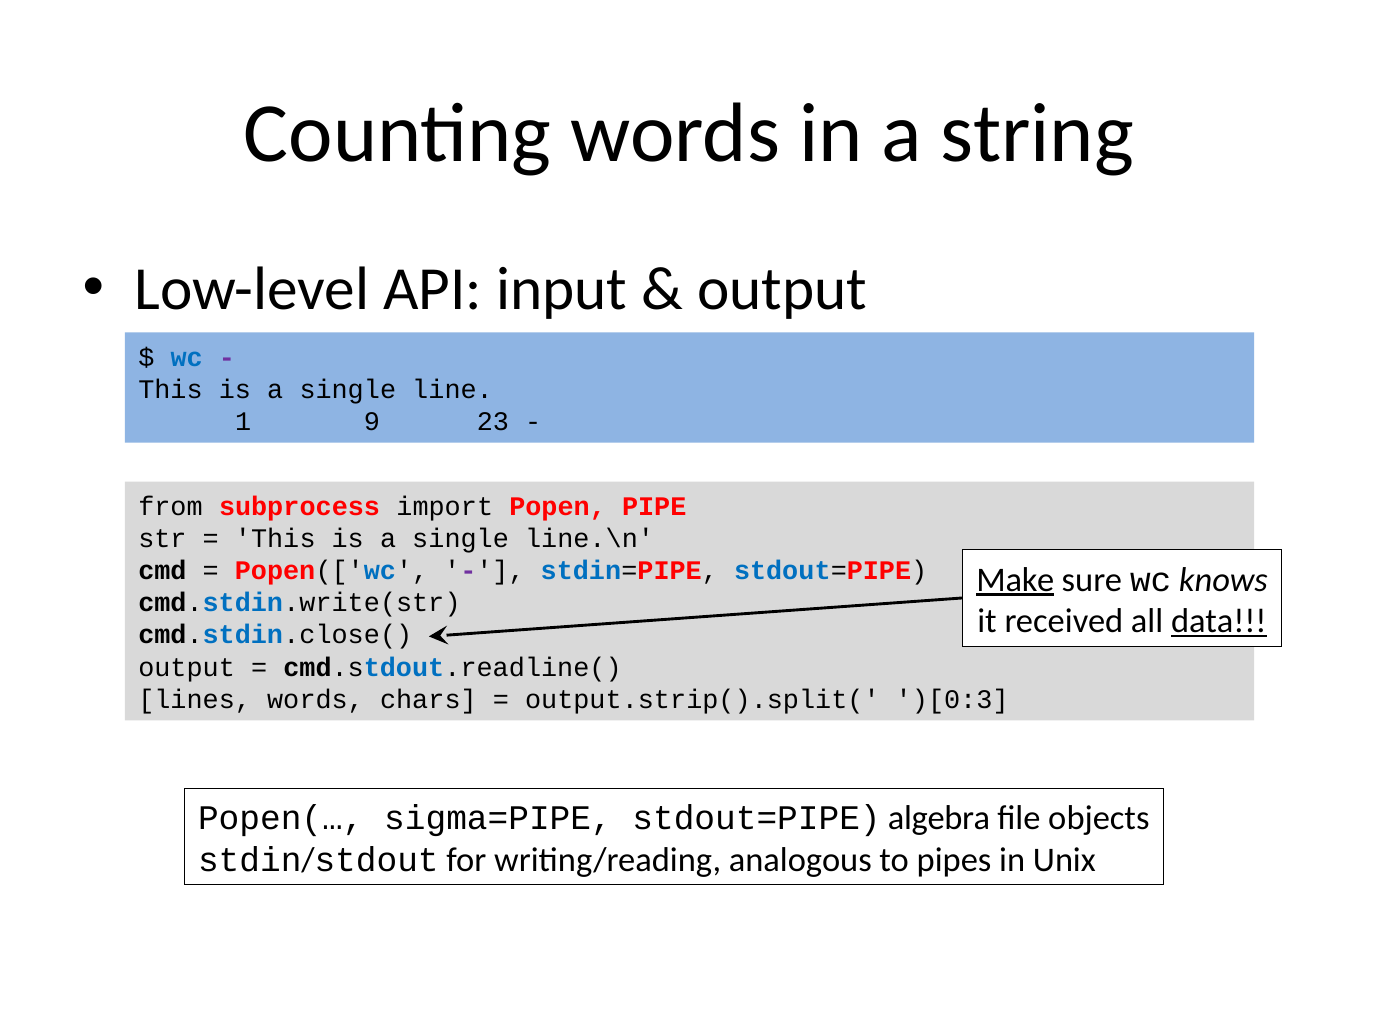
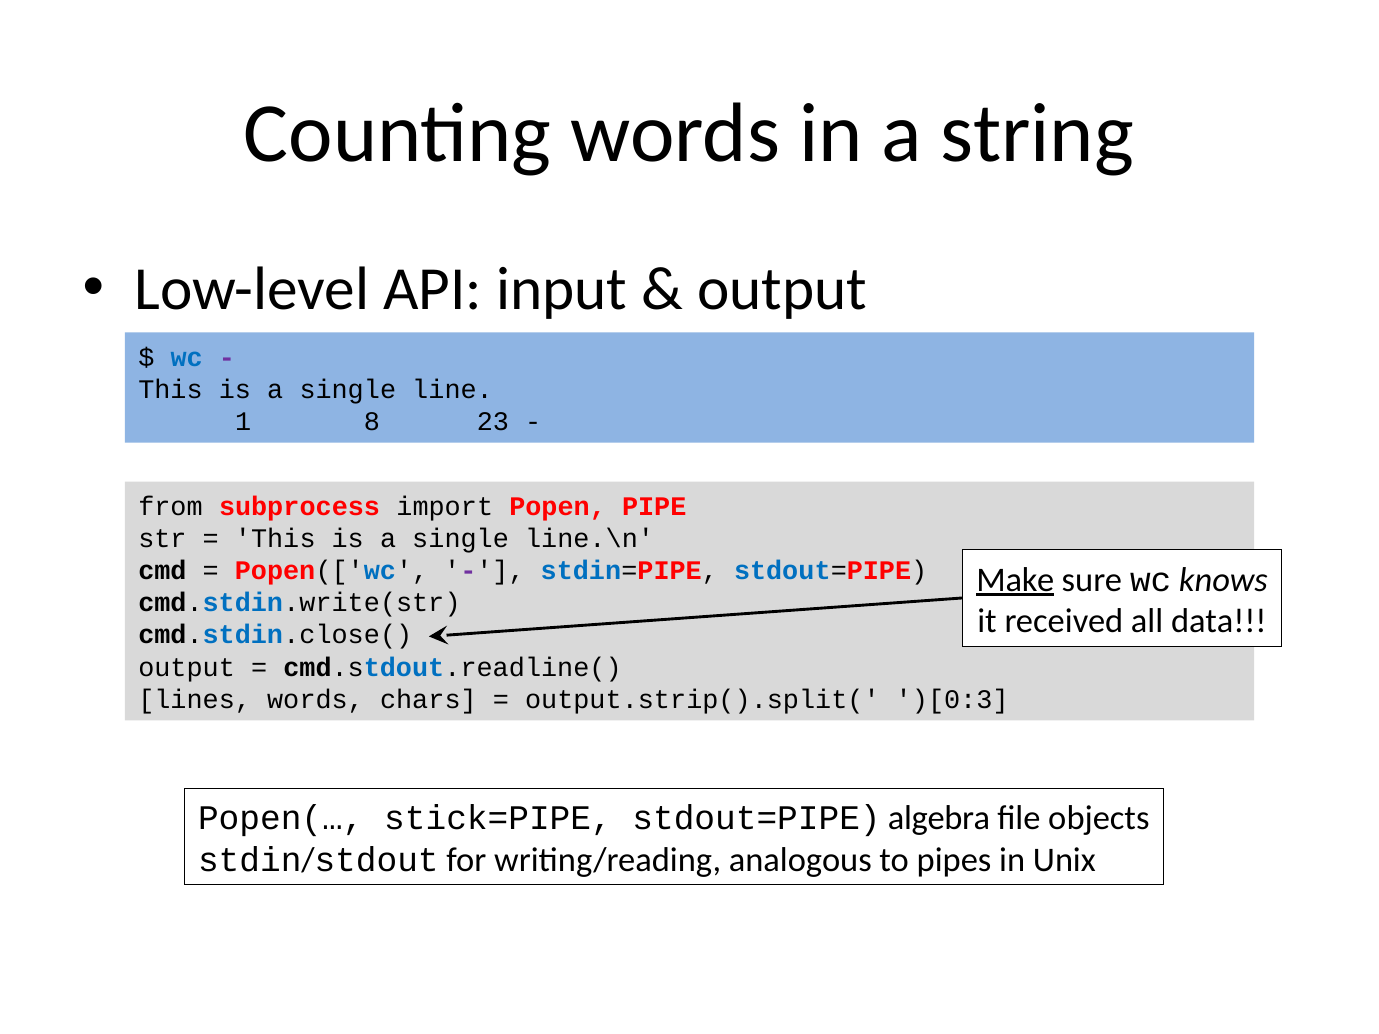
9: 9 -> 8
data underline: present -> none
sigma=PIPE: sigma=PIPE -> stick=PIPE
